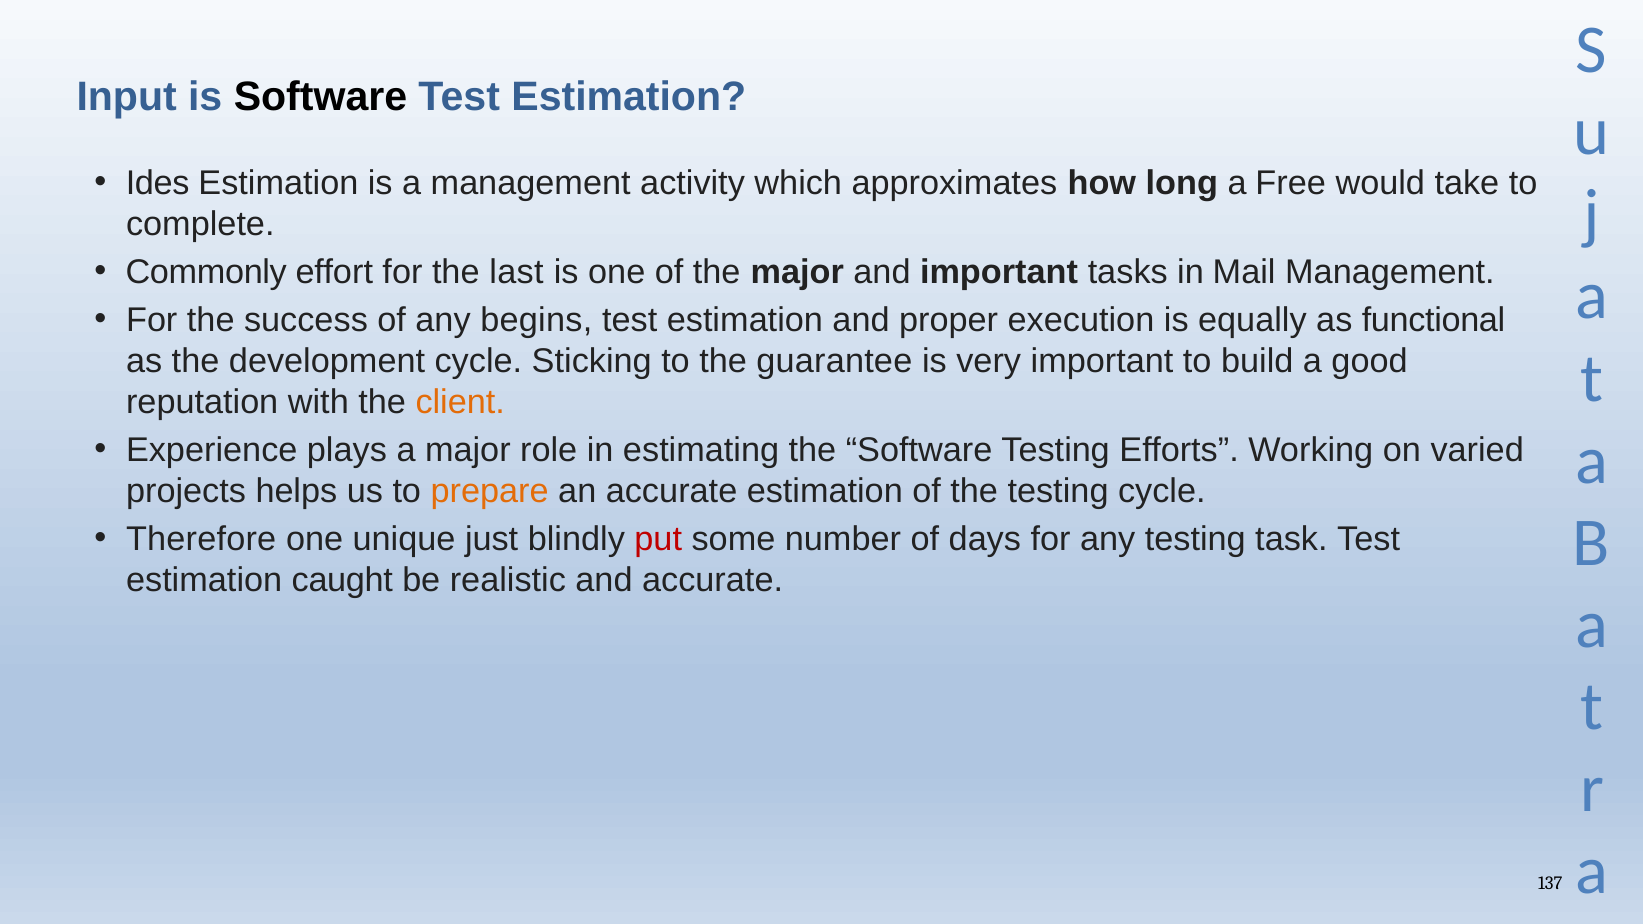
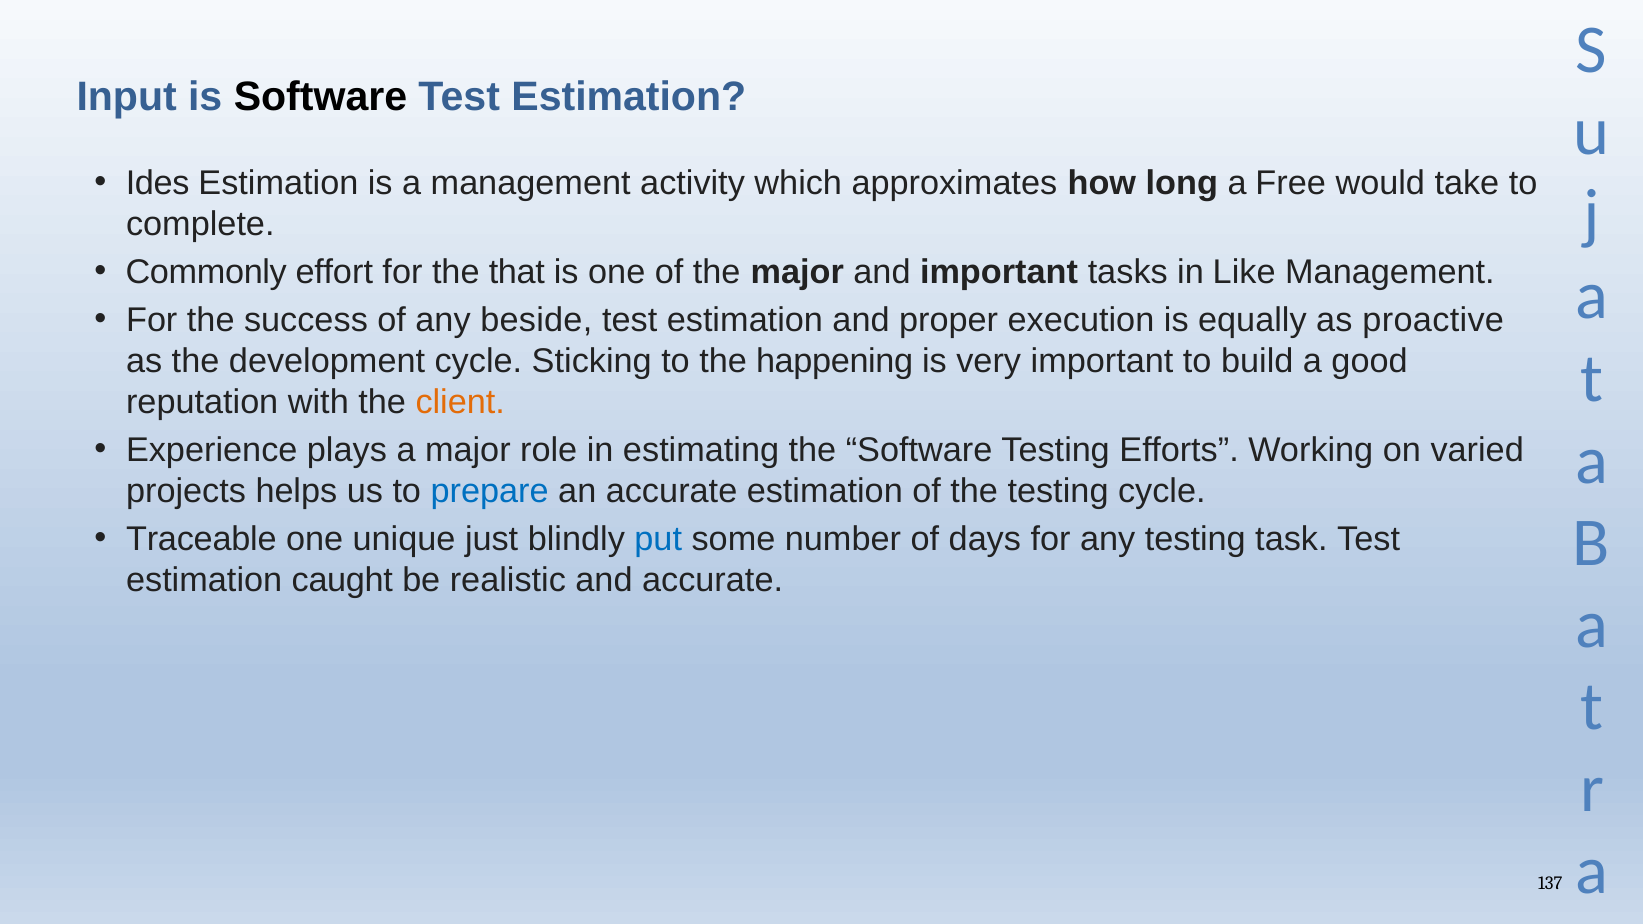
last: last -> that
Mail: Mail -> Like
begins: begins -> beside
functional: functional -> proactive
guarantee: guarantee -> happening
prepare colour: orange -> blue
Therefore: Therefore -> Traceable
put colour: red -> blue
